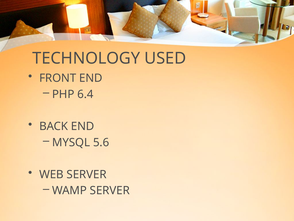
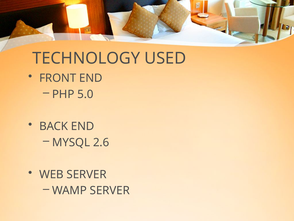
6.4: 6.4 -> 5.0
5.6: 5.6 -> 2.6
